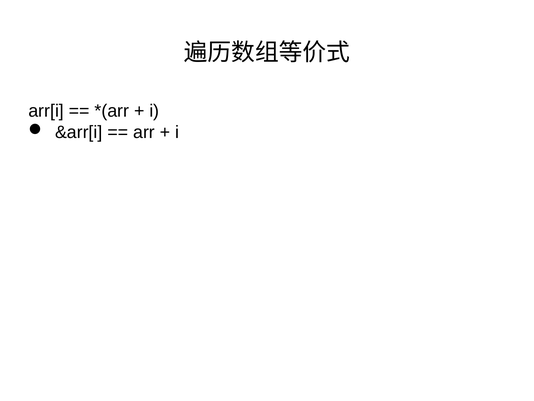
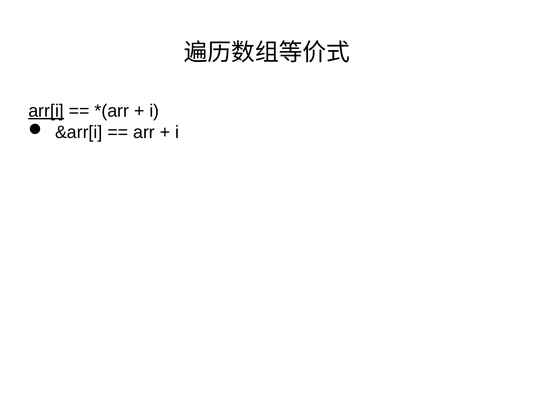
arr[i underline: none -> present
